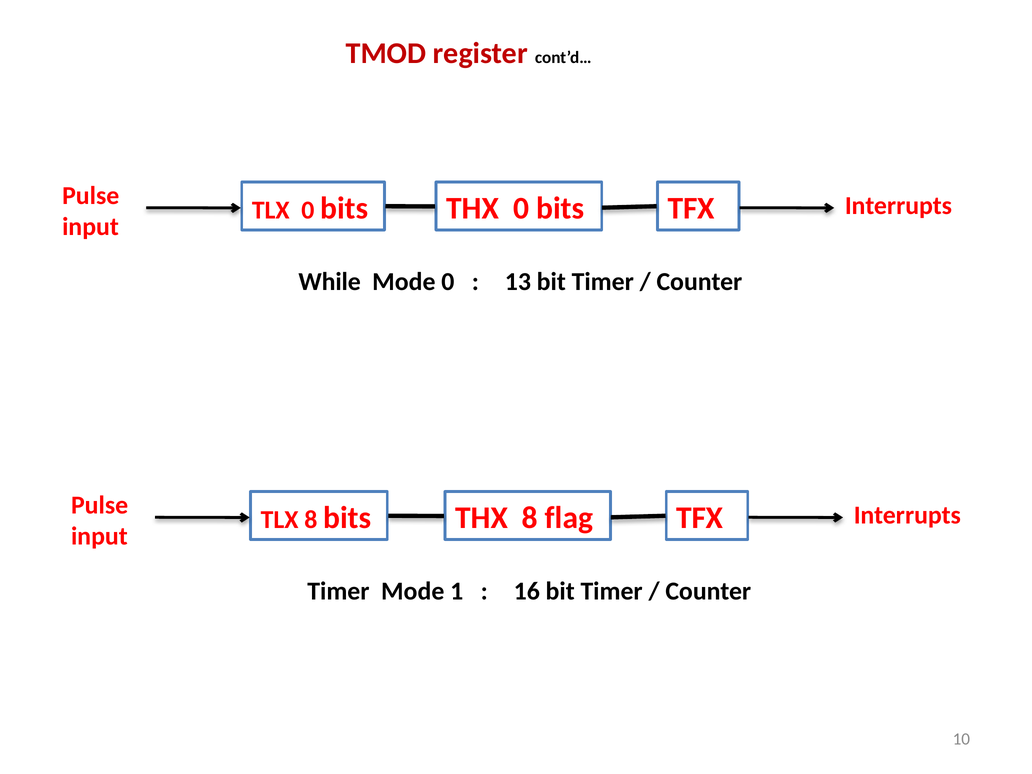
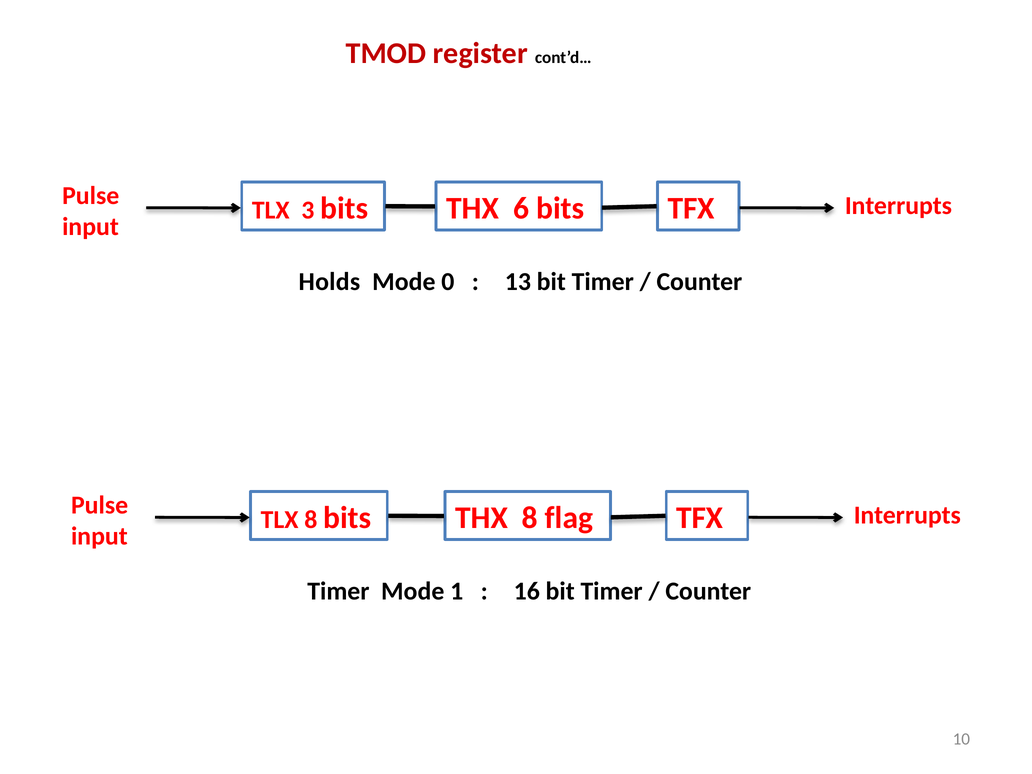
TLX 0: 0 -> 3
THX 0: 0 -> 6
While: While -> Holds
